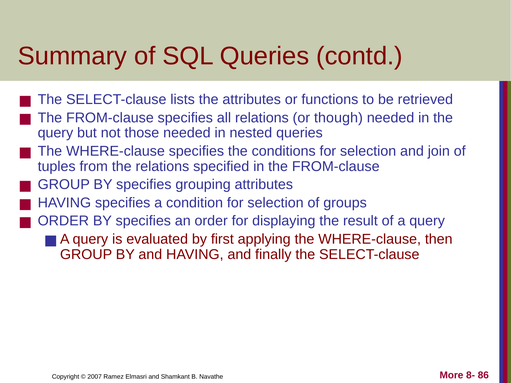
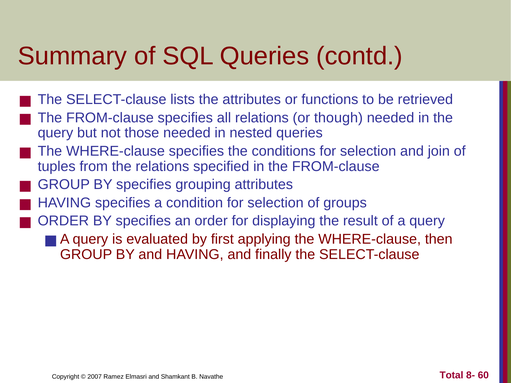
More: More -> Total
86: 86 -> 60
